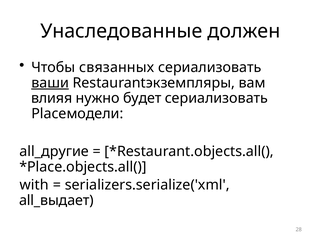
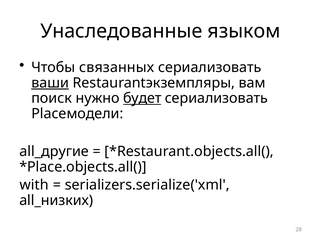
должен: должен -> языком
влияя: влияя -> поиск
будет underline: none -> present
all_выдает: all_выдает -> all_низких
